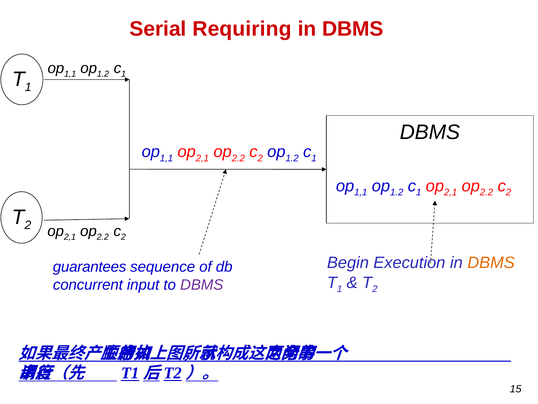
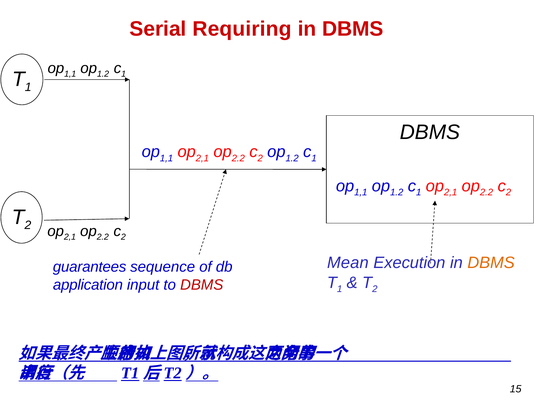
Begin: Begin -> Mean
concurrent: concurrent -> application
DBMS at (202, 285) colour: purple -> red
